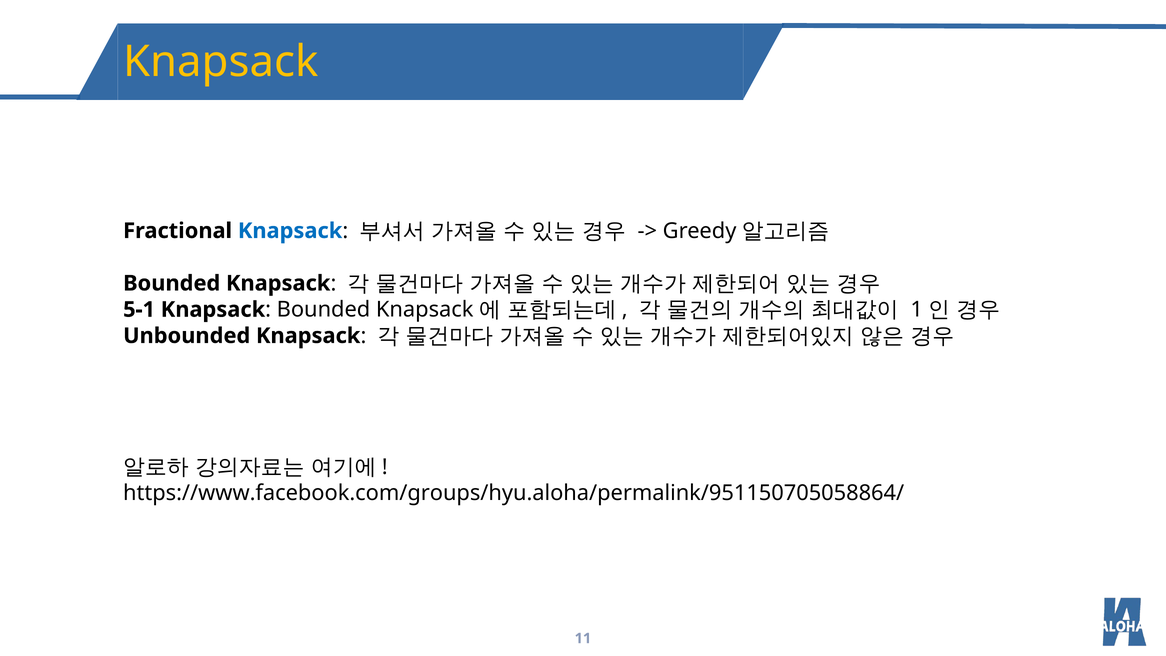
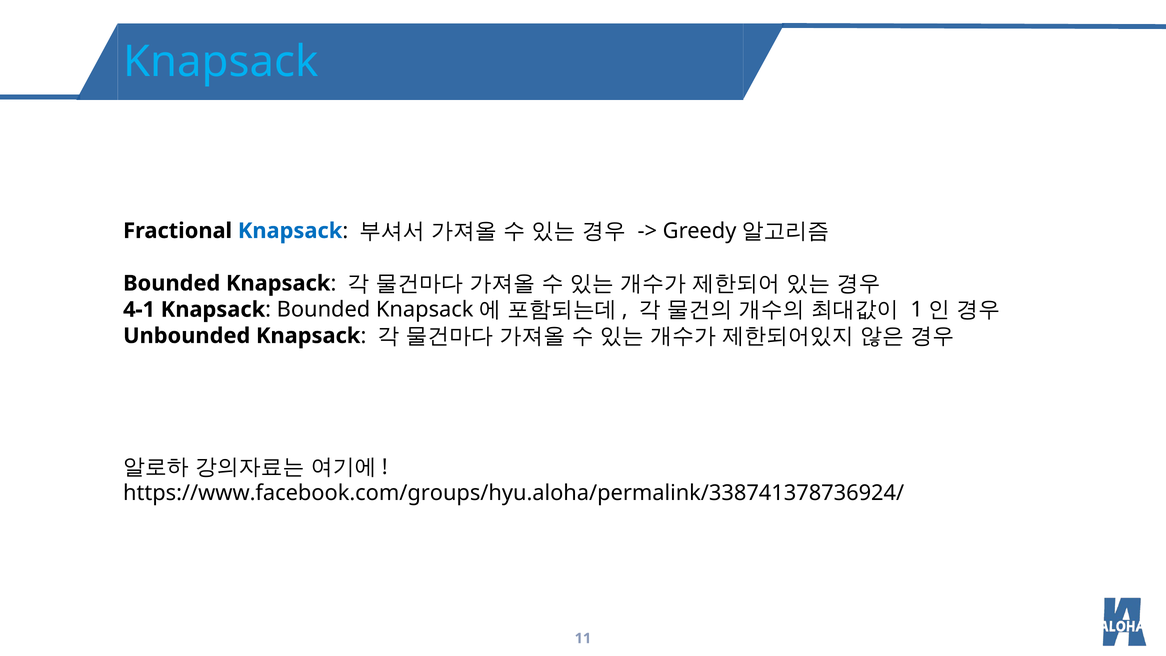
Knapsack at (221, 62) colour: yellow -> light blue
5-1: 5-1 -> 4-1
https://www.facebook.com/groups/hyu.aloha/permalink/951150705058864/: https://www.facebook.com/groups/hyu.aloha/permalink/951150705058864/ -> https://www.facebook.com/groups/hyu.aloha/permalink/338741378736924/
